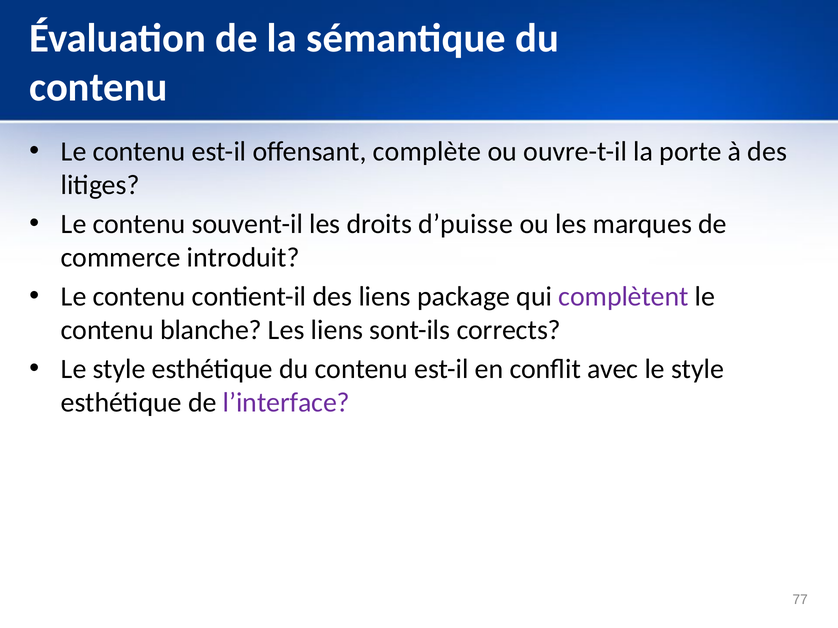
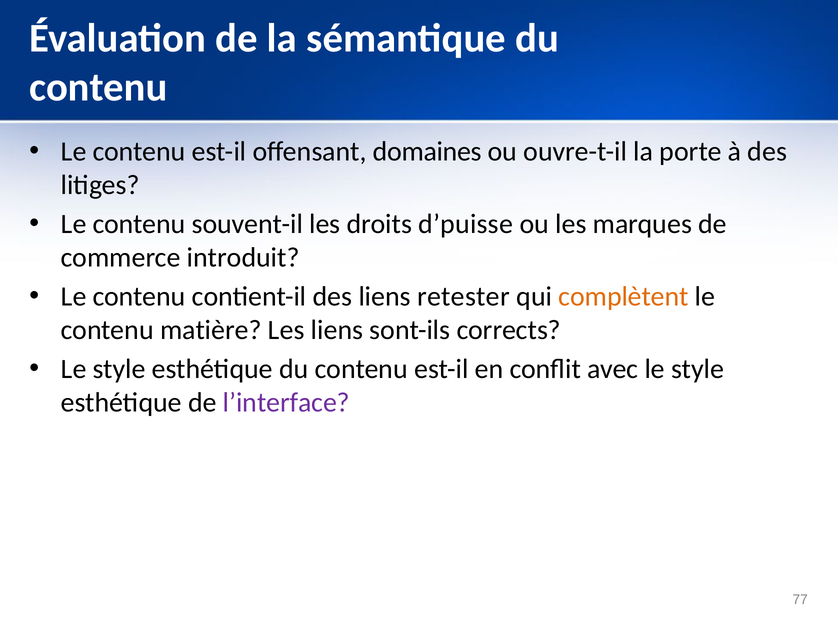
complète: complète -> domaines
package: package -> retester
complètent colour: purple -> orange
blanche: blanche -> matière
